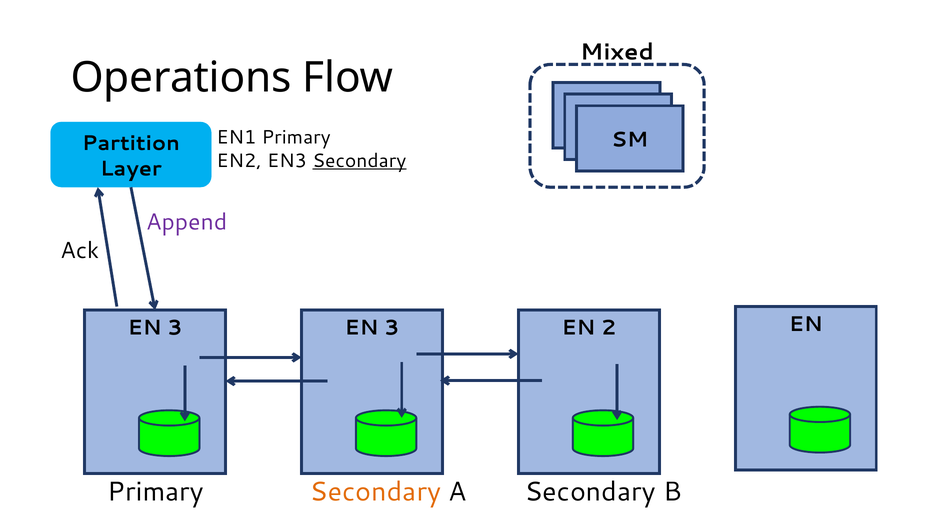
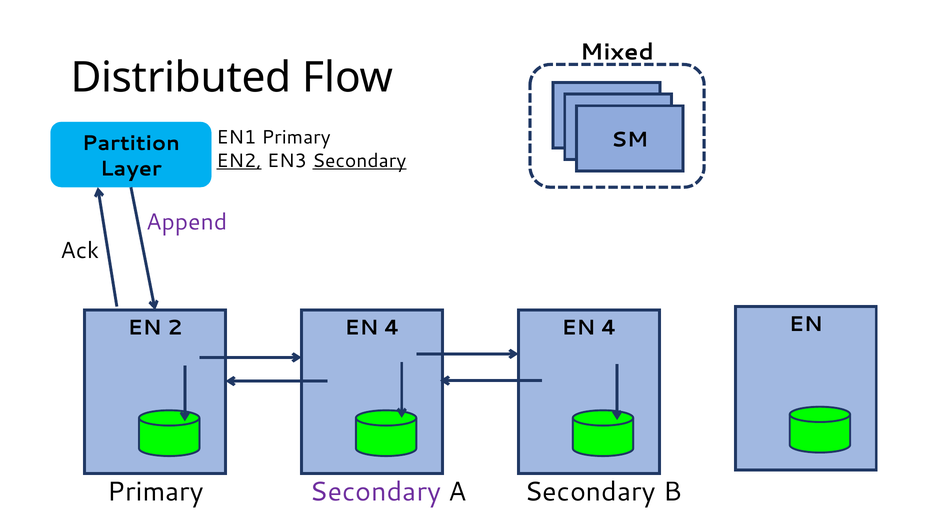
Operations: Operations -> Distributed
EN2 underline: none -> present
3 at (175, 328): 3 -> 2
3 at (392, 328): 3 -> 4
2 at (609, 328): 2 -> 4
Secondary at (375, 492) colour: orange -> purple
